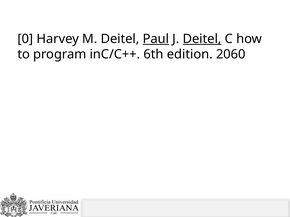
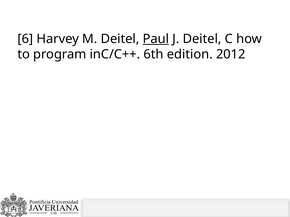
0: 0 -> 6
Deitel at (202, 39) underline: present -> none
2060: 2060 -> 2012
